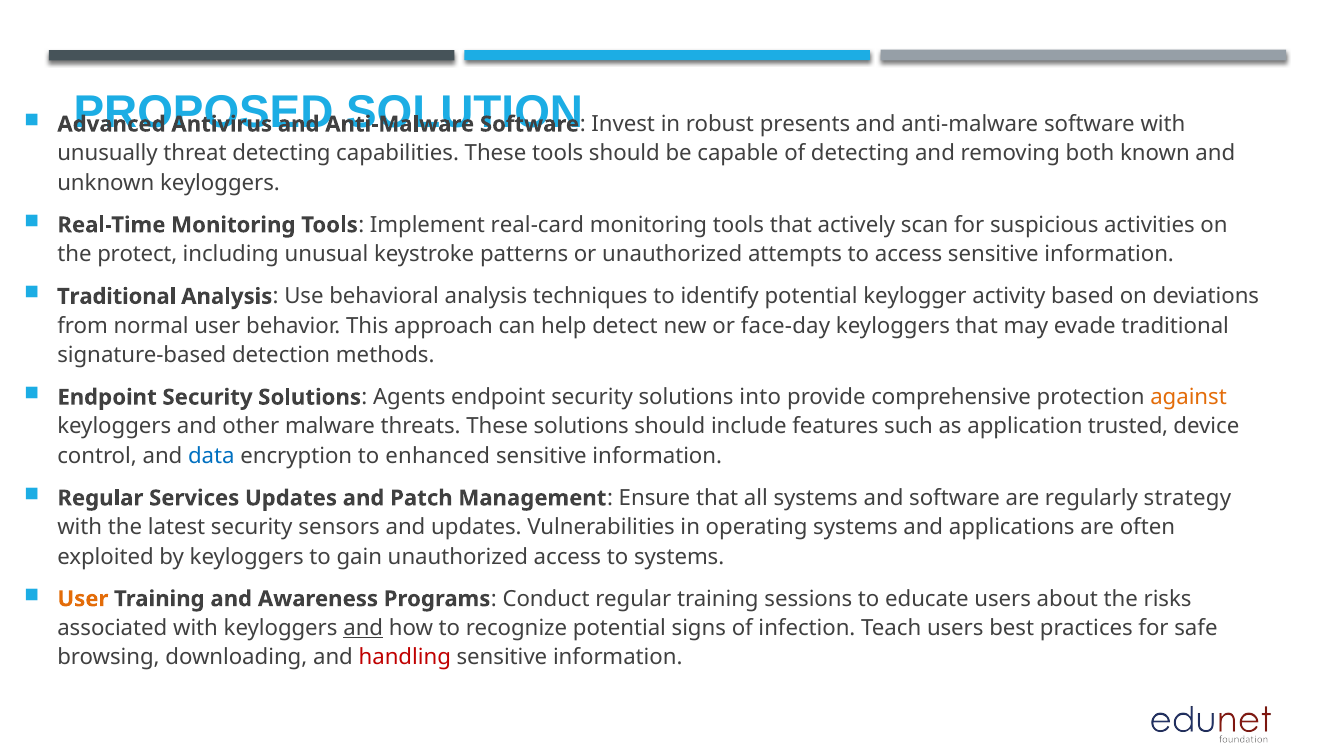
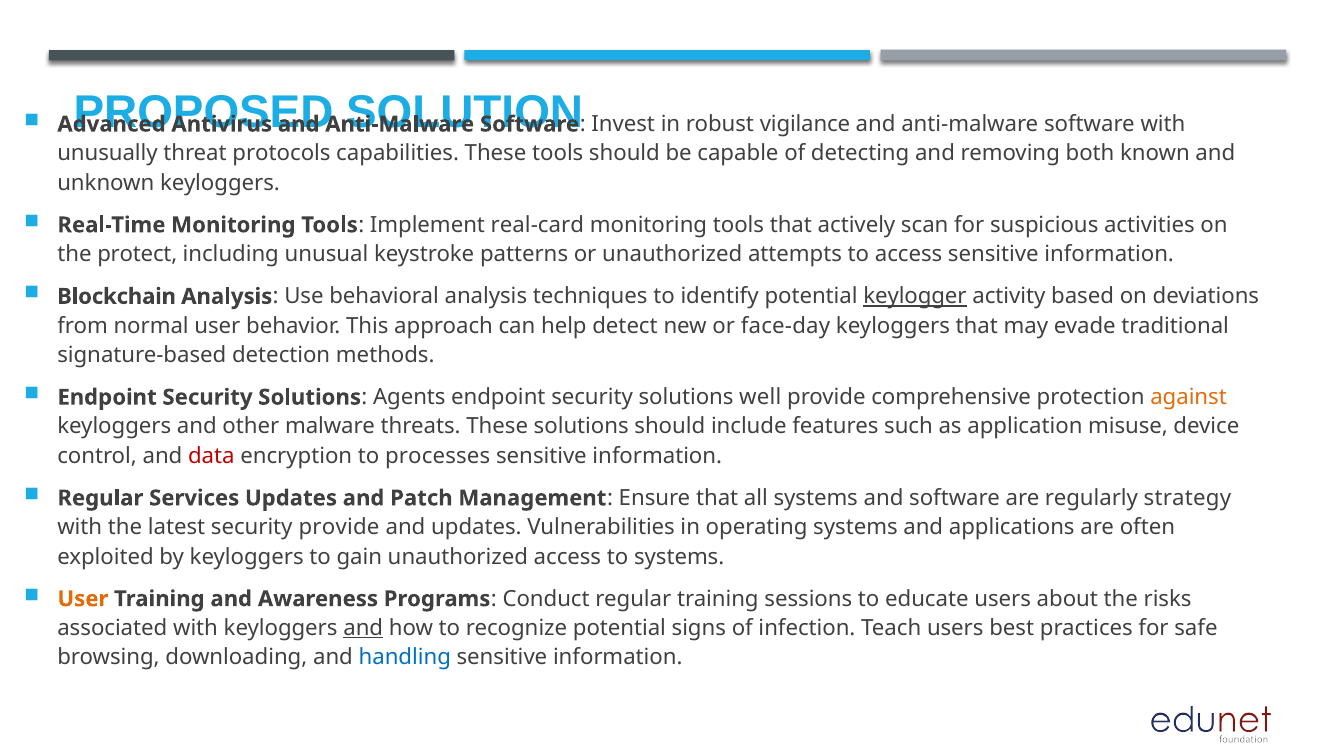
presents: presents -> vigilance
threat detecting: detecting -> protocols
Traditional at (117, 296): Traditional -> Blockchain
keylogger underline: none -> present
into: into -> well
trusted: trusted -> misuse
data colour: blue -> red
enhanced: enhanced -> processes
security sensors: sensors -> provide
handling colour: red -> blue
